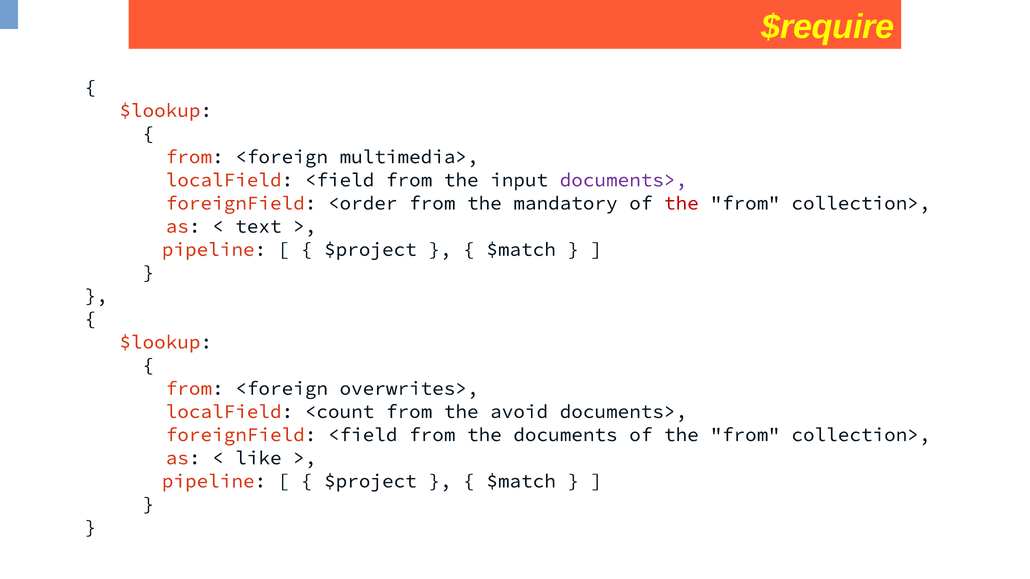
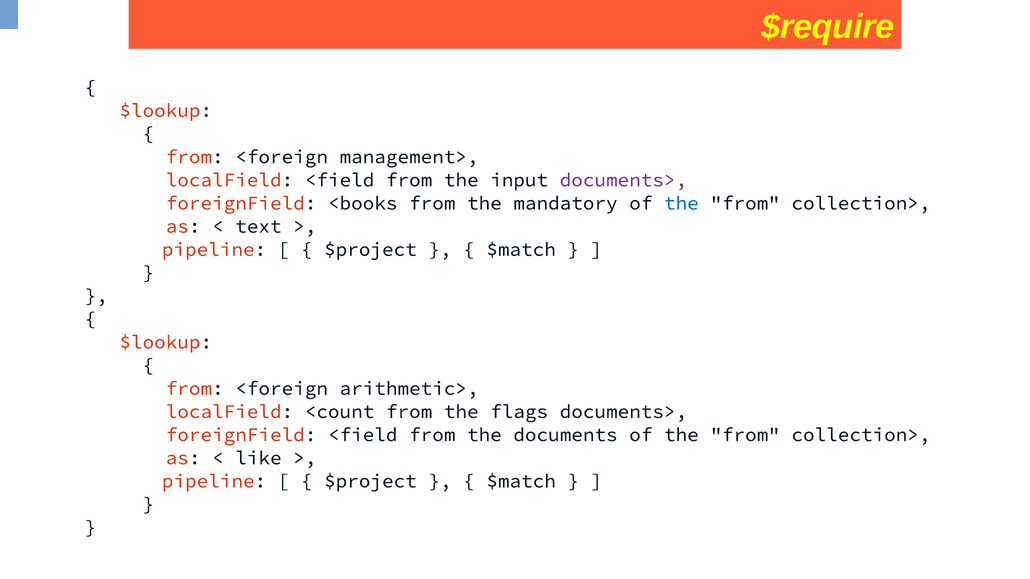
multimedia>: multimedia> -> management>
<order: <order -> <books
the at (681, 203) colour: red -> blue
overwrites>: overwrites> -> arithmetic>
avoid: avoid -> flags
